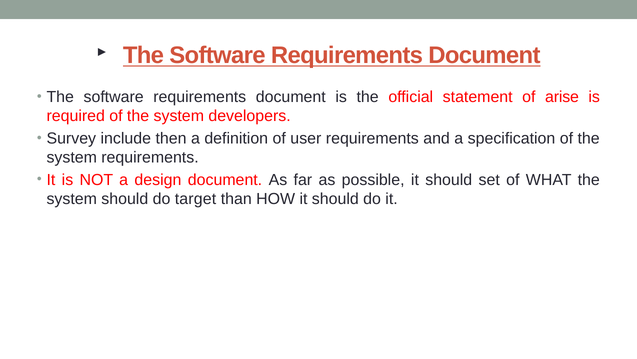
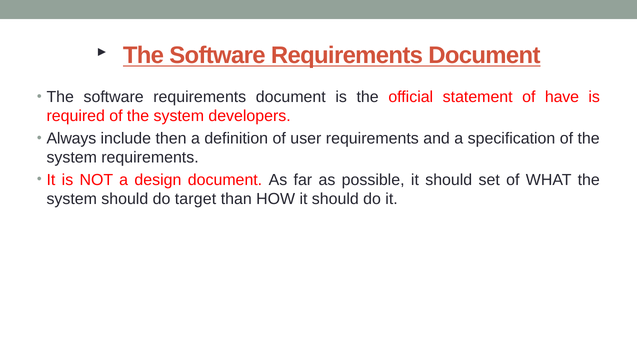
arise: arise -> have
Survey: Survey -> Always
